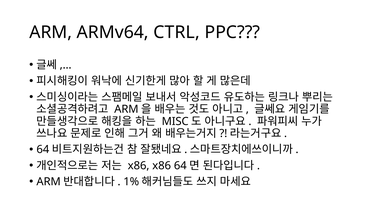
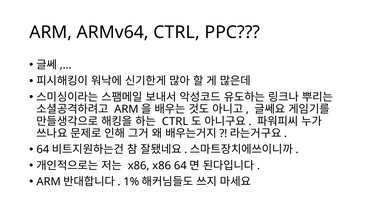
MISC at (175, 121): MISC -> CTRL
